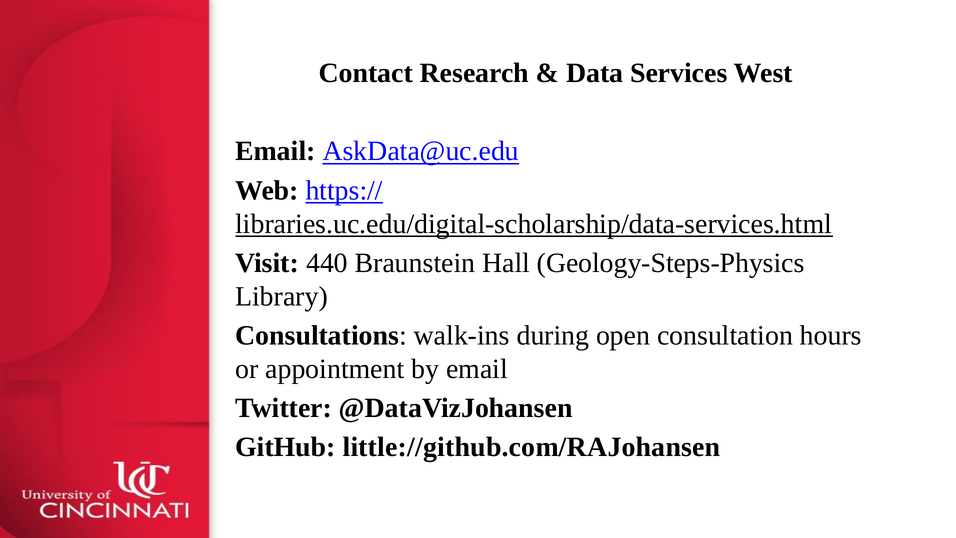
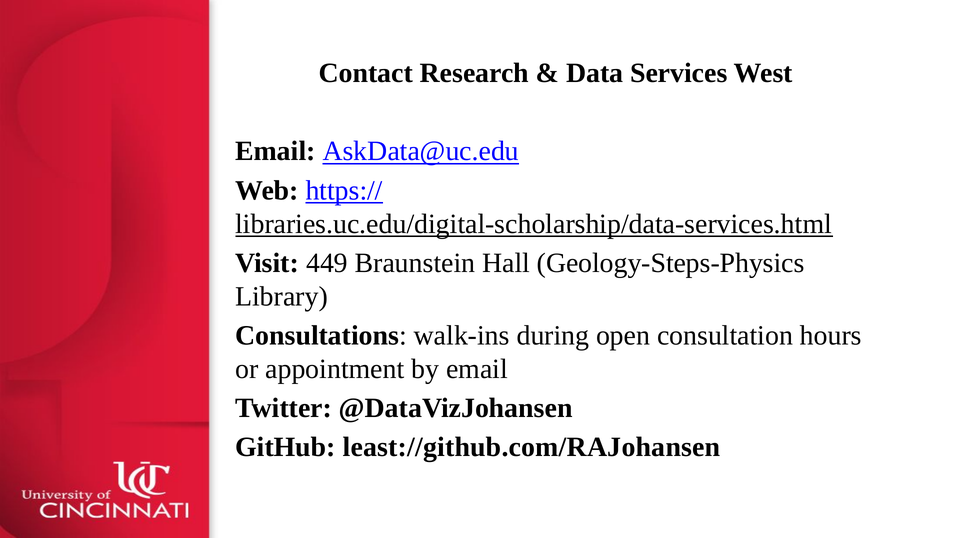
440: 440 -> 449
little://github.com/RAJohansen: little://github.com/RAJohansen -> least://github.com/RAJohansen
